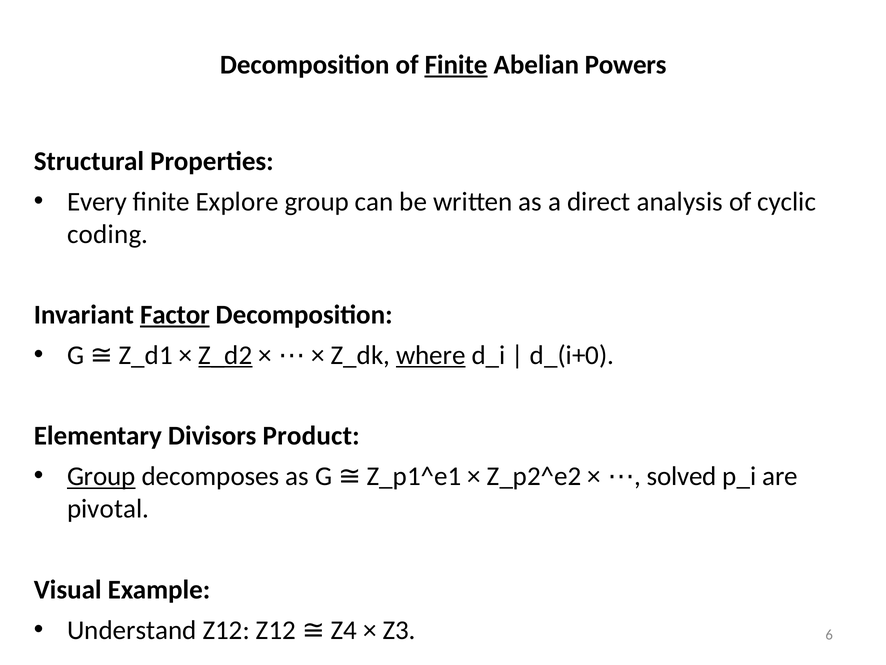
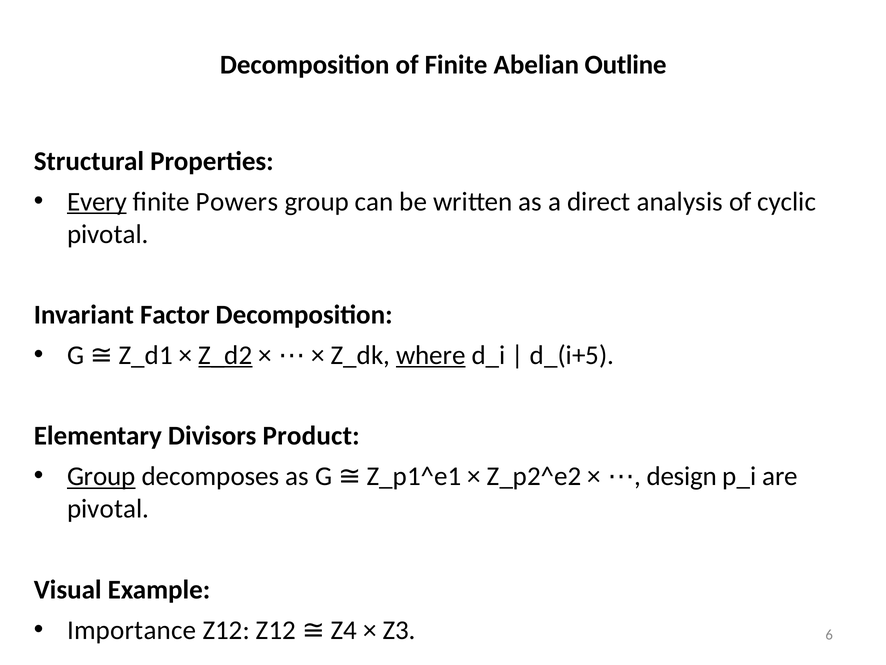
Finite at (456, 65) underline: present -> none
Powers: Powers -> Outline
Every underline: none -> present
Explore: Explore -> Powers
coding at (108, 234): coding -> pivotal
Factor underline: present -> none
d_(i+0: d_(i+0 -> d_(i+5
solved: solved -> design
Understand: Understand -> Importance
